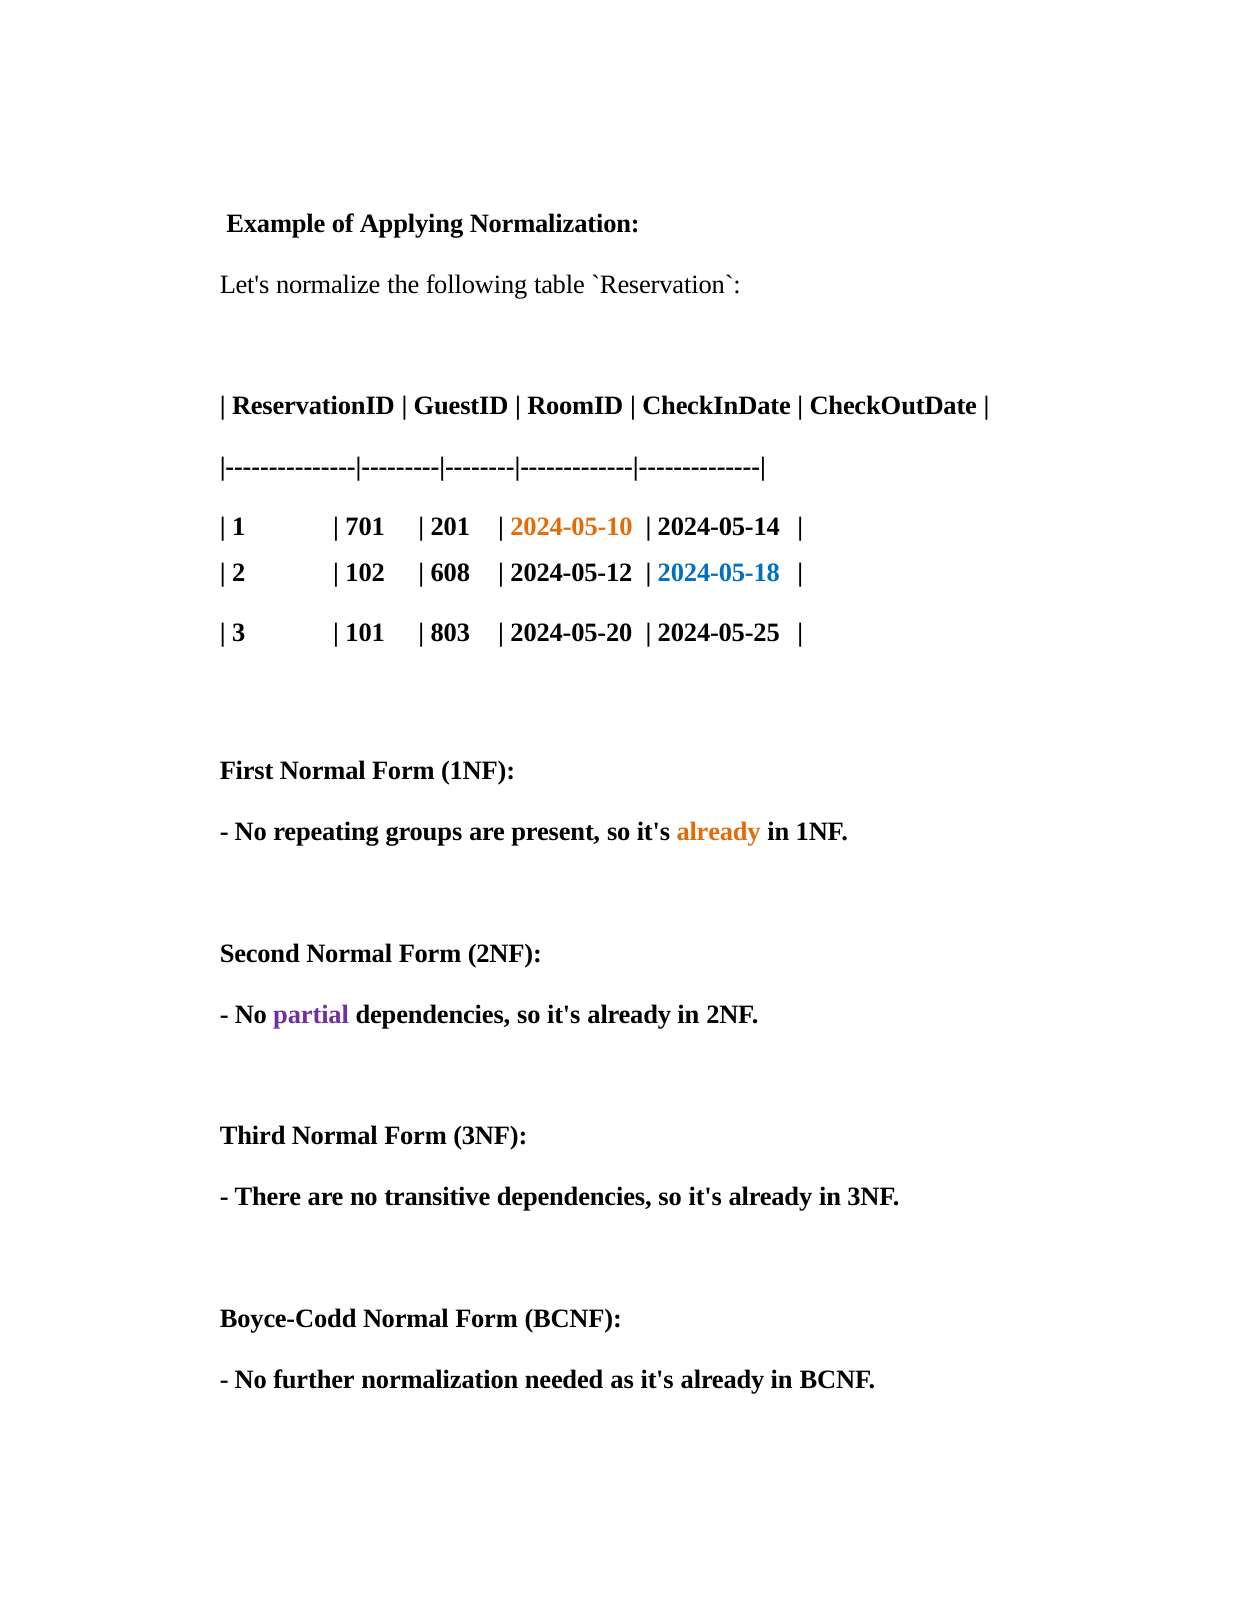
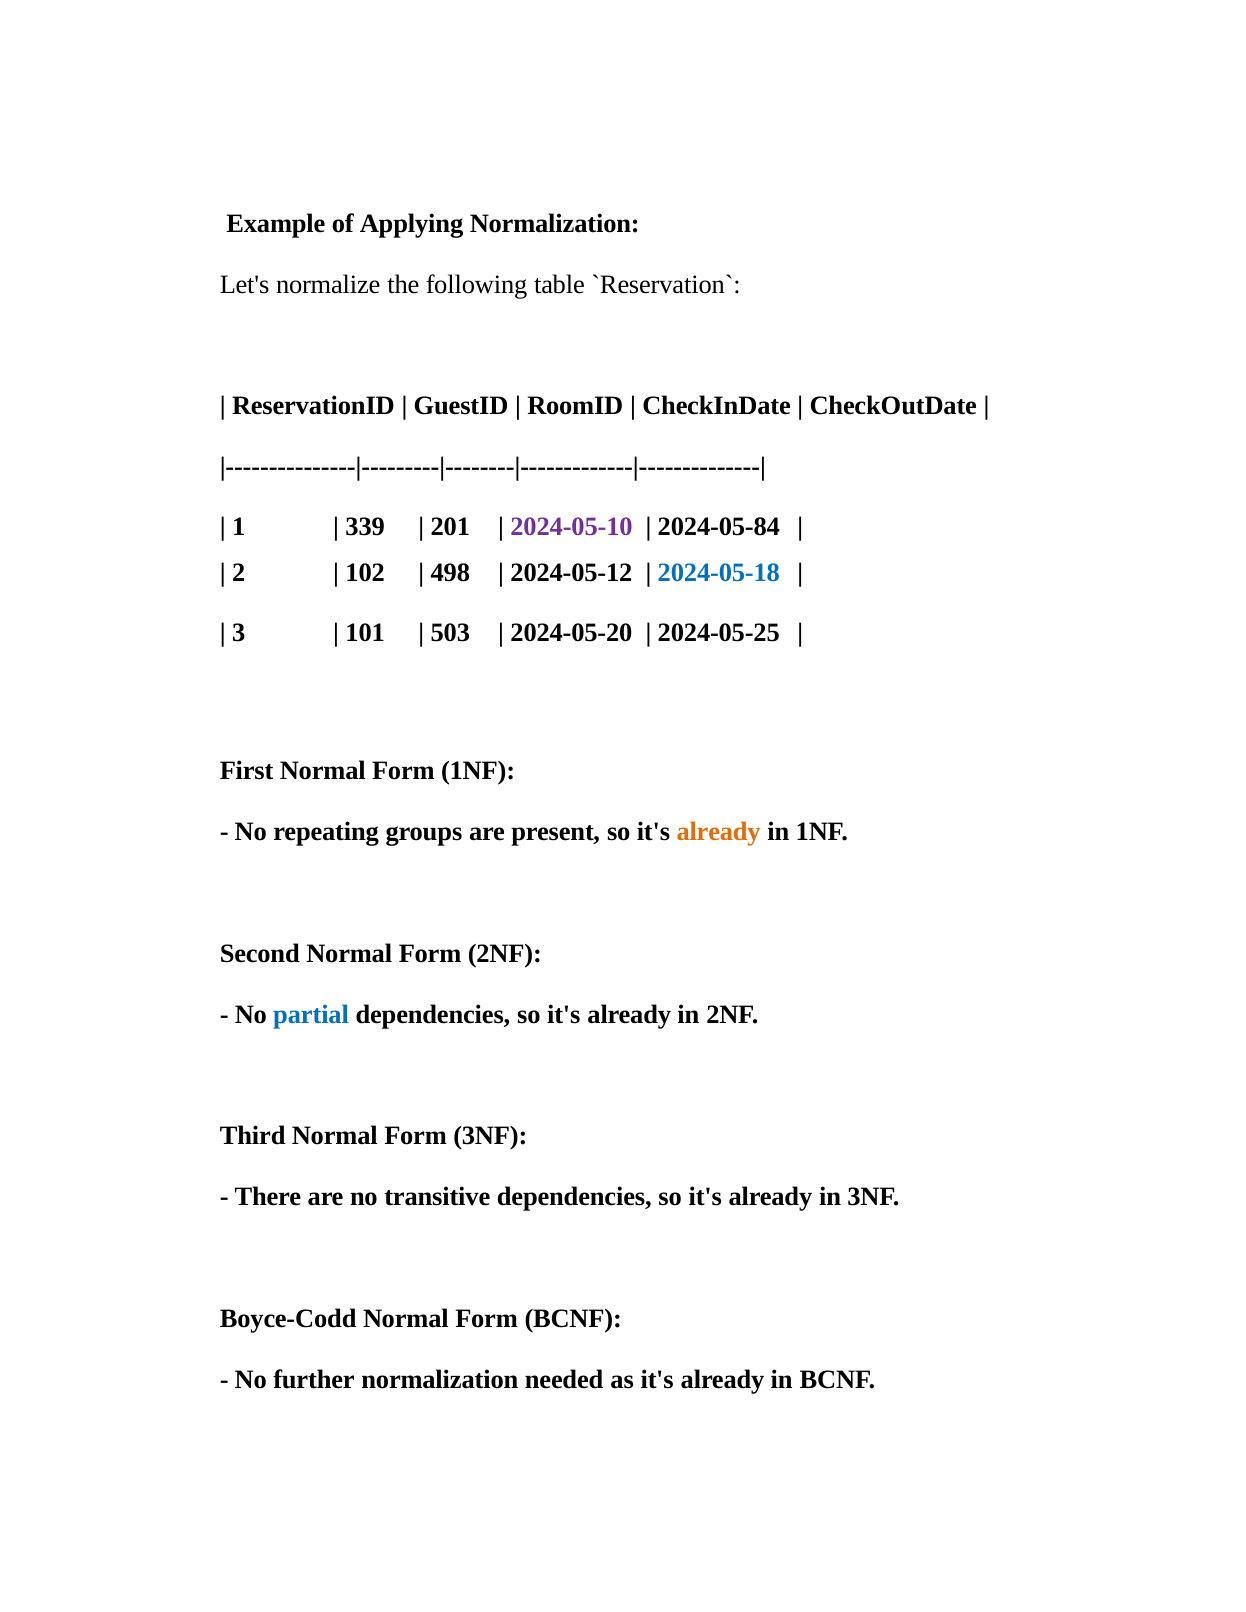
701: 701 -> 339
2024-05-10 colour: orange -> purple
2024-05-14: 2024-05-14 -> 2024-05-84
608: 608 -> 498
803: 803 -> 503
partial colour: purple -> blue
